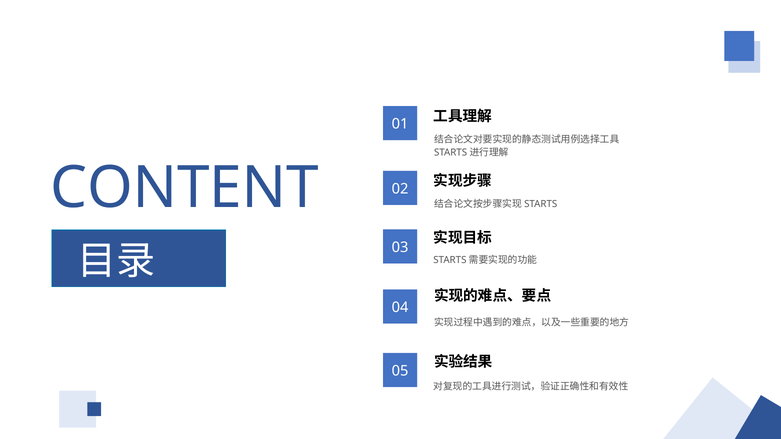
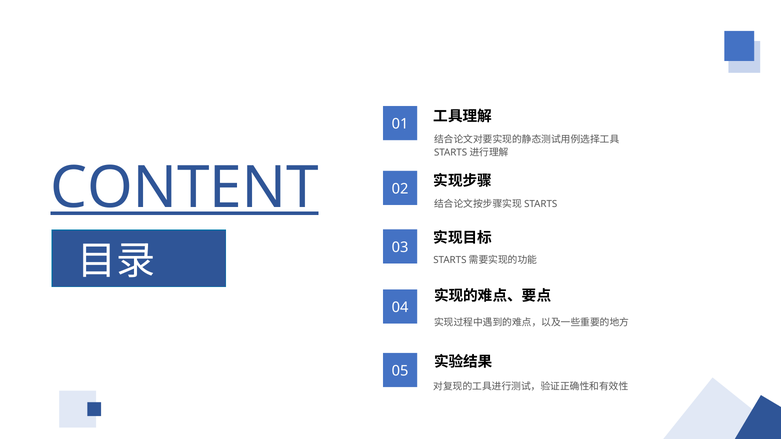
CONTENT underline: none -> present
